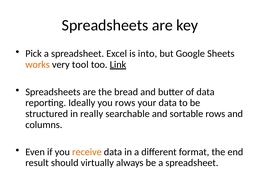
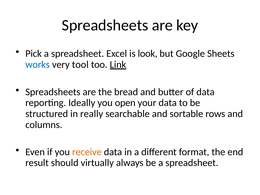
into: into -> look
works colour: orange -> blue
you rows: rows -> open
